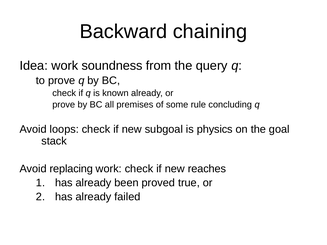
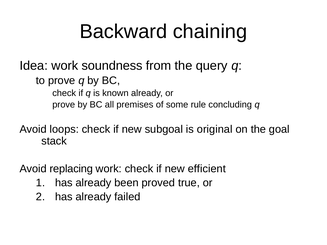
physics: physics -> original
reaches: reaches -> efficient
